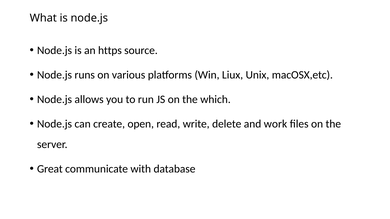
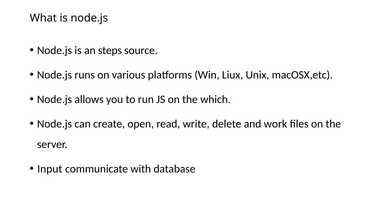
https: https -> steps
Great: Great -> Input
